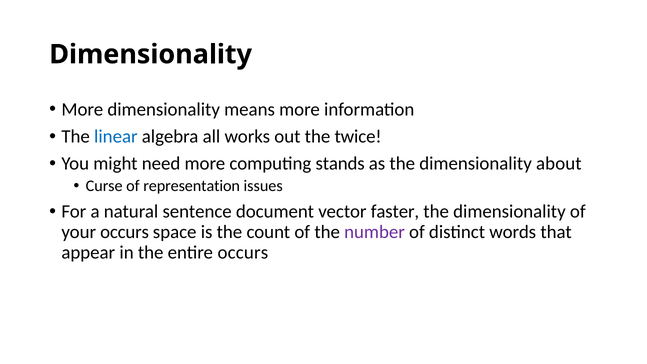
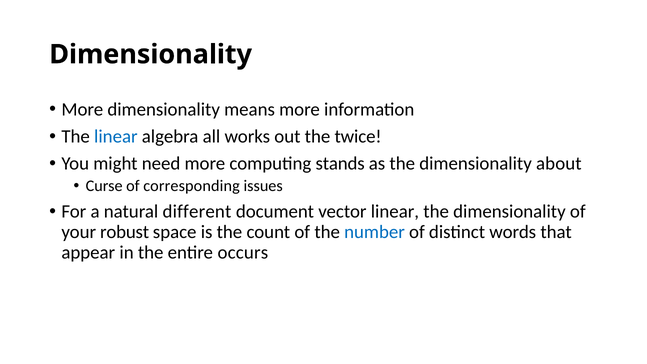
representation: representation -> corresponding
sentence: sentence -> different
vector faster: faster -> linear
your occurs: occurs -> robust
number colour: purple -> blue
